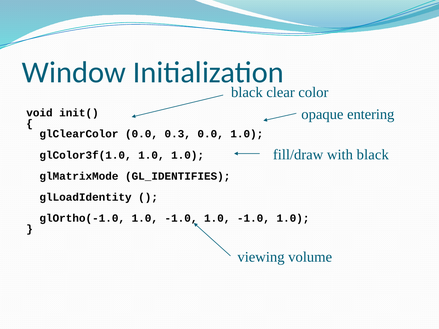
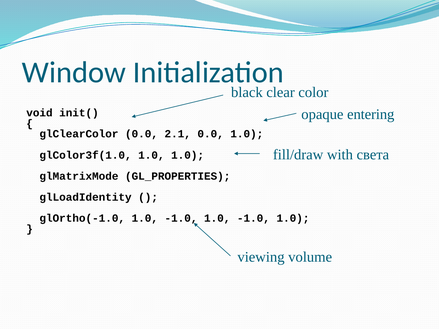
0.3: 0.3 -> 2.1
with black: black -> света
GL_IDENTIFIES: GL_IDENTIFIES -> GL_PROPERTIES
